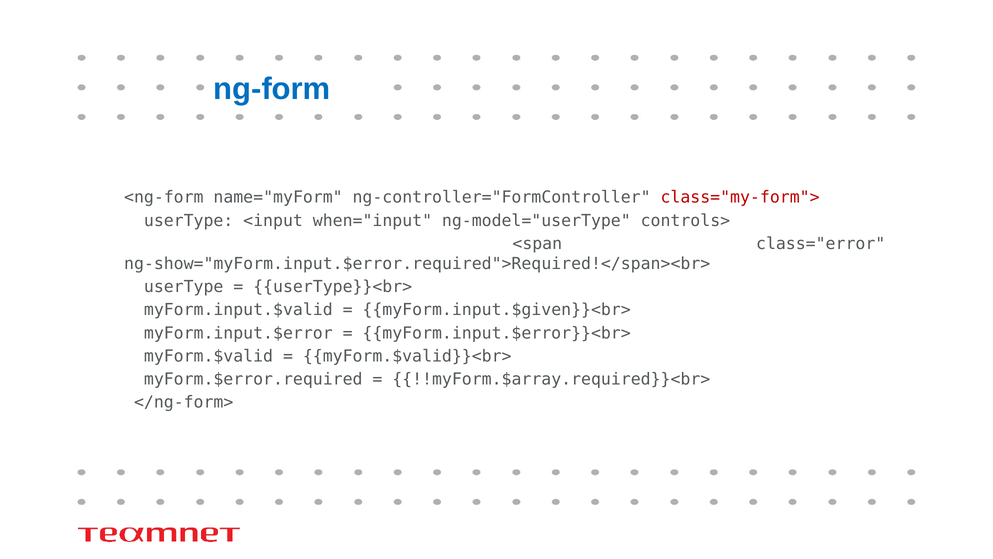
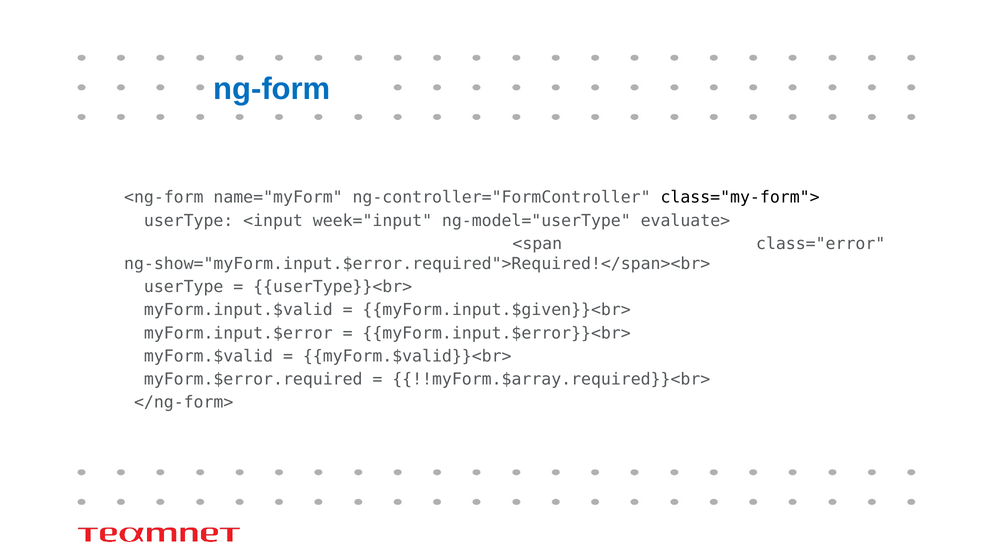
class="my-form"> colour: red -> black
when="input: when="input -> week="input
controls>: controls> -> evaluate>
